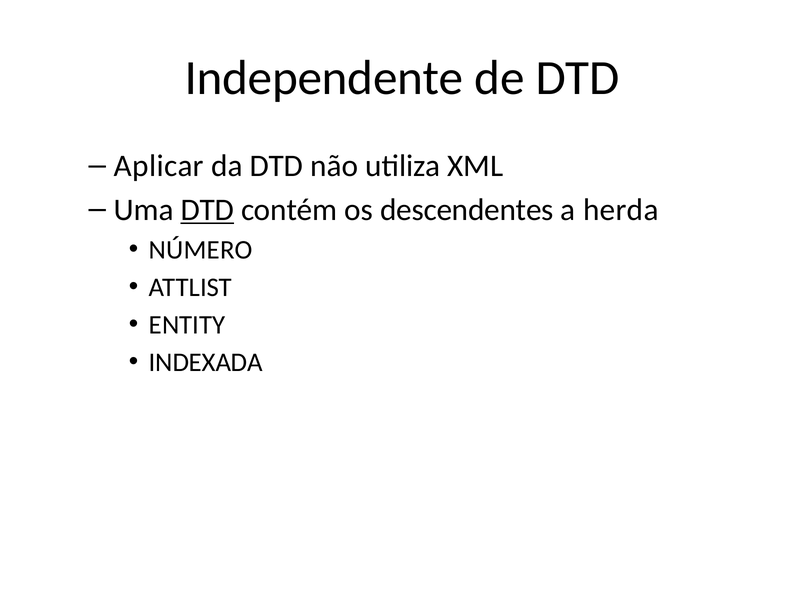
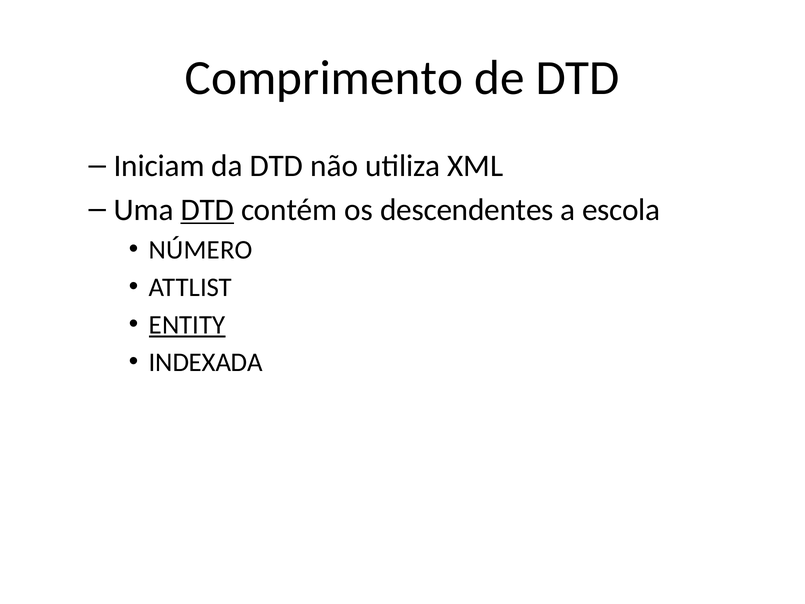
Independente: Independente -> Comprimento
Aplicar: Aplicar -> Iniciam
herda: herda -> escola
ENTITY underline: none -> present
